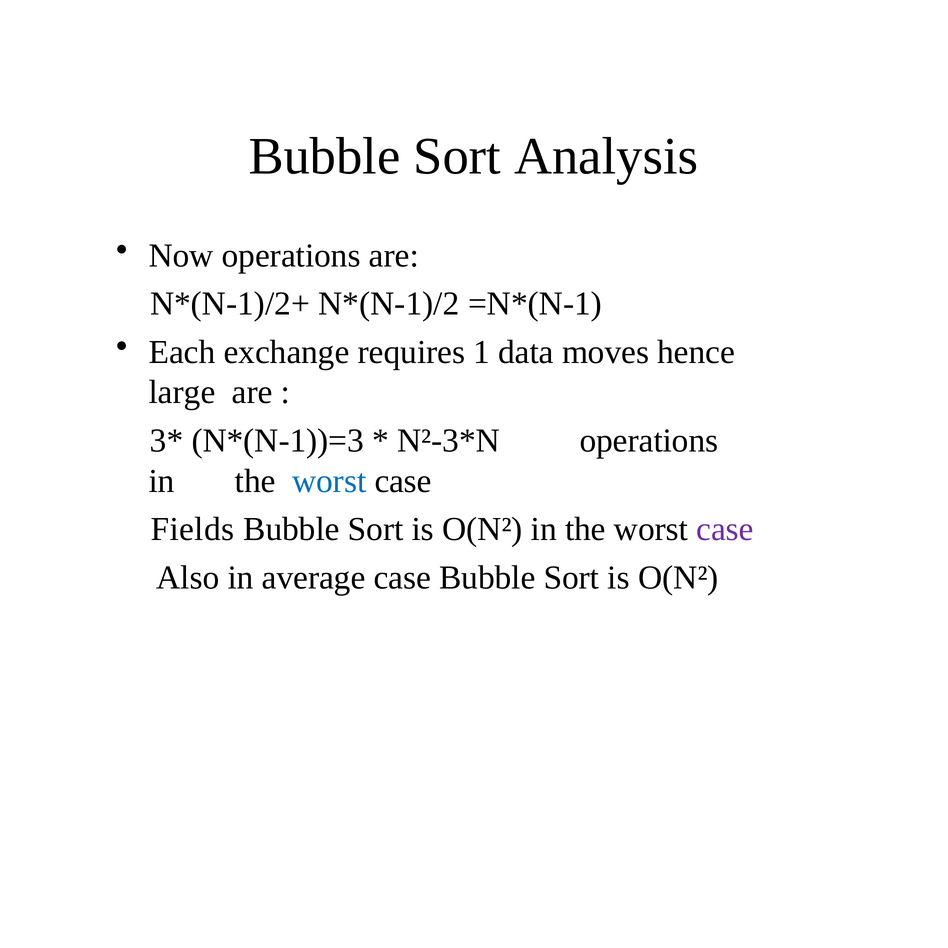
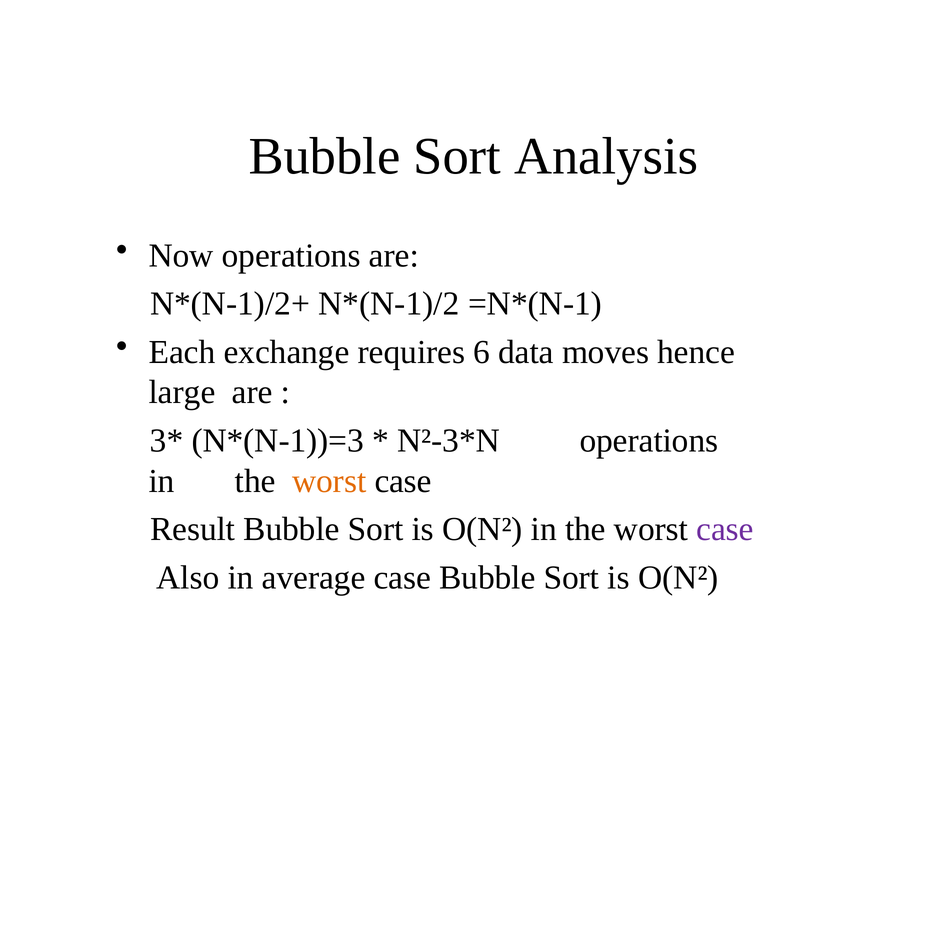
1: 1 -> 6
worst at (329, 481) colour: blue -> orange
Fields: Fields -> Result
